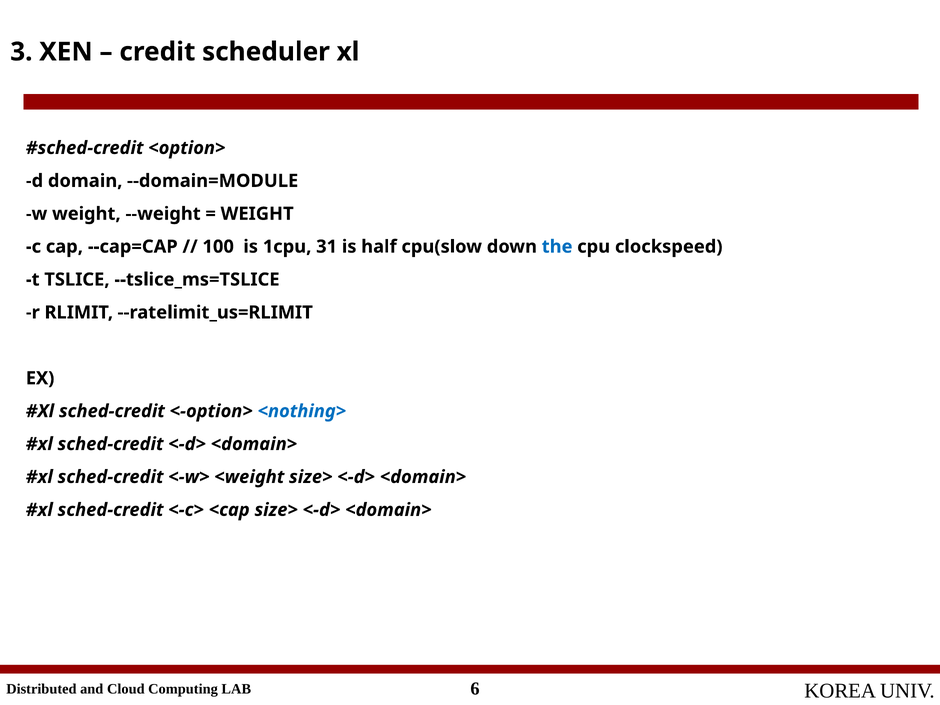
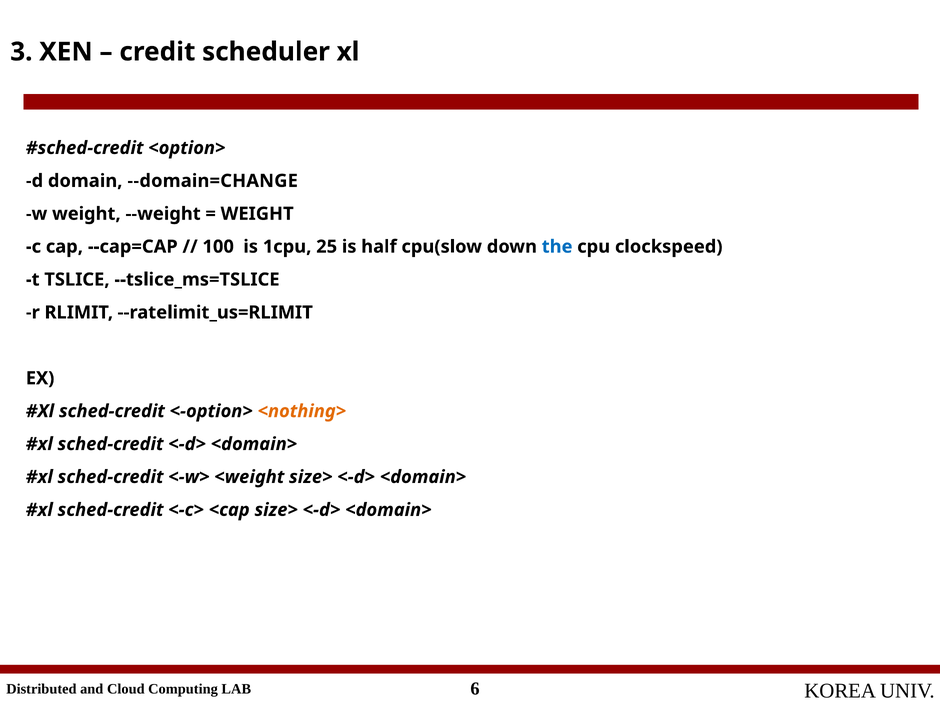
--domain=MODULE: --domain=MODULE -> --domain=CHANGE
31: 31 -> 25
<nothing> colour: blue -> orange
